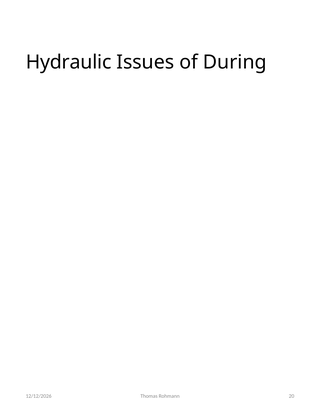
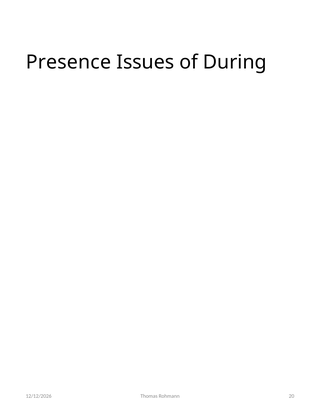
Hydraulic: Hydraulic -> Presence
